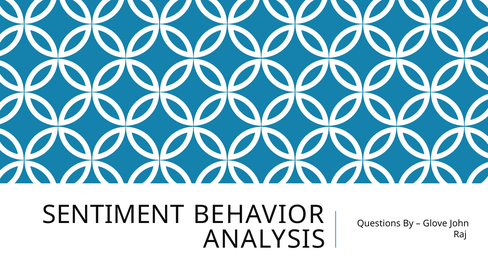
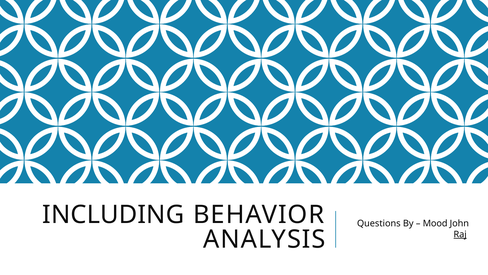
SENTIMENT: SENTIMENT -> INCLUDING
Glove: Glove -> Mood
Raj underline: none -> present
